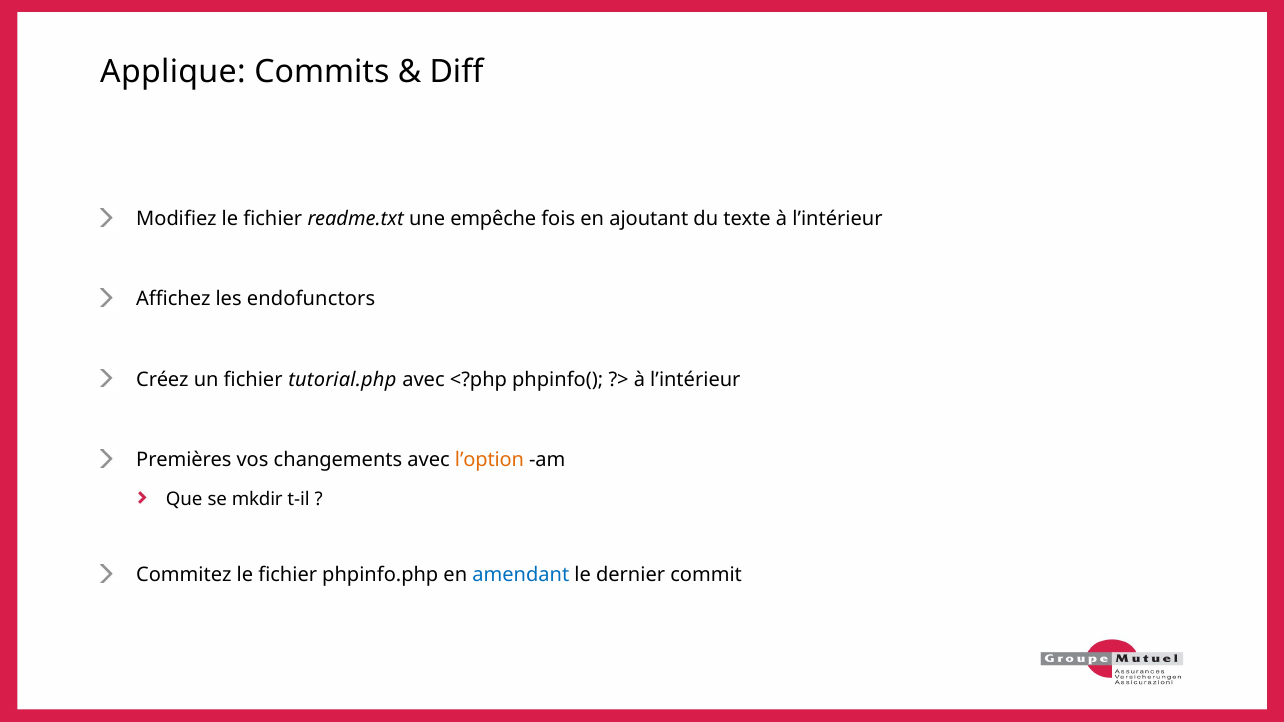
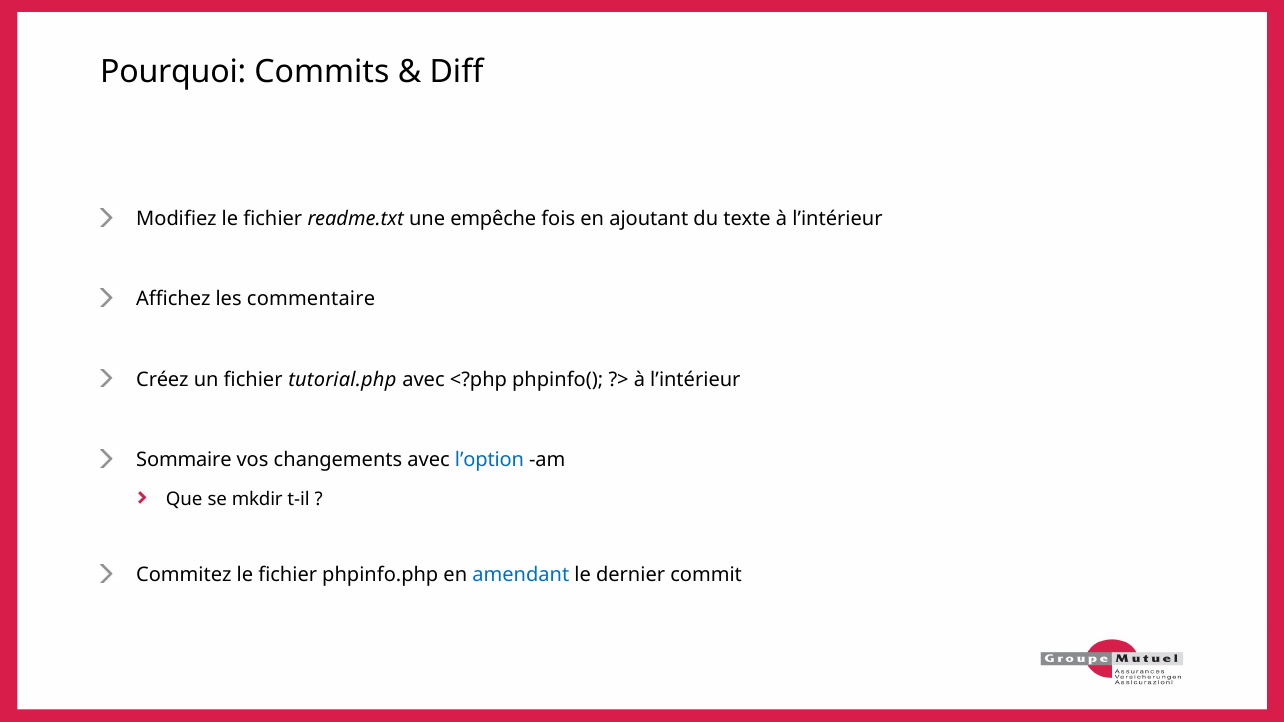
Applique: Applique -> Pourquoi
endofunctors: endofunctors -> commentaire
Premières: Premières -> Sommaire
l’option colour: orange -> blue
